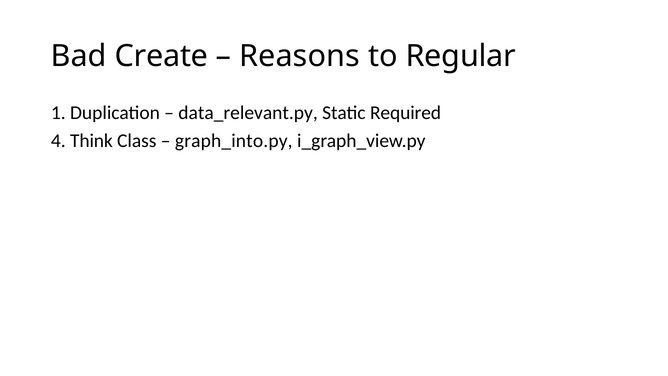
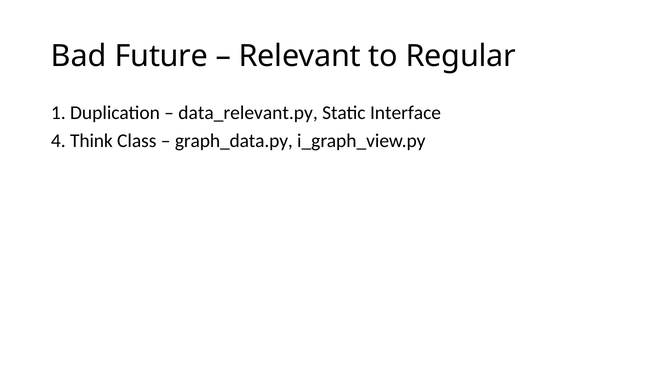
Create: Create -> Future
Reasons: Reasons -> Relevant
Required: Required -> Interface
graph_into.py: graph_into.py -> graph_data.py
